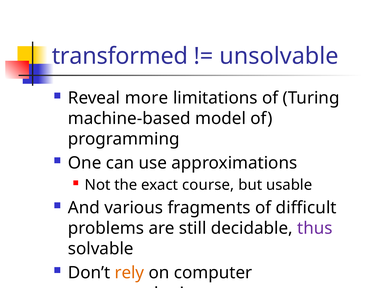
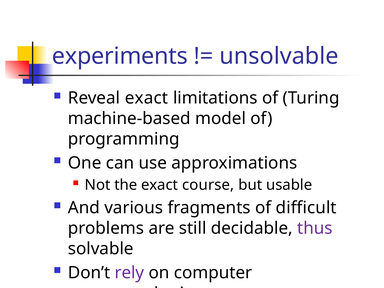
transformed at (120, 56): transformed -> experiments
Reveal more: more -> exact
rely colour: orange -> purple
